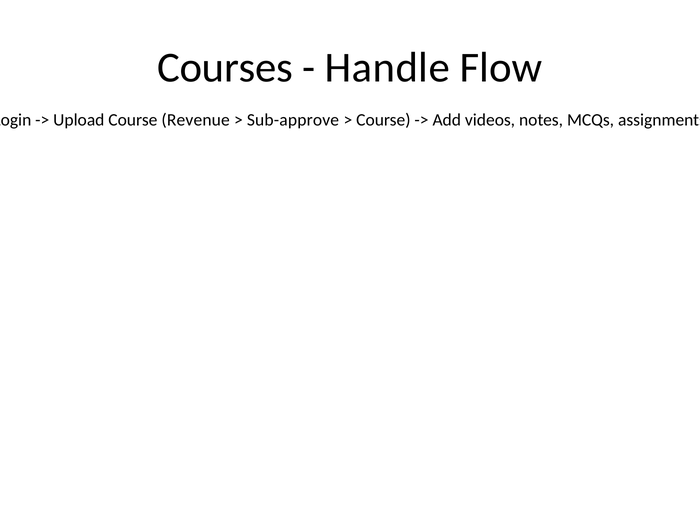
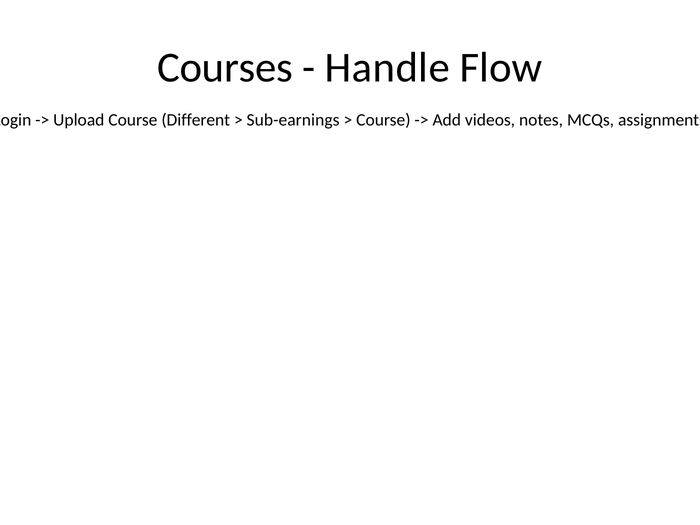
Revenue: Revenue -> Different
Sub-approve: Sub-approve -> Sub-earnings
